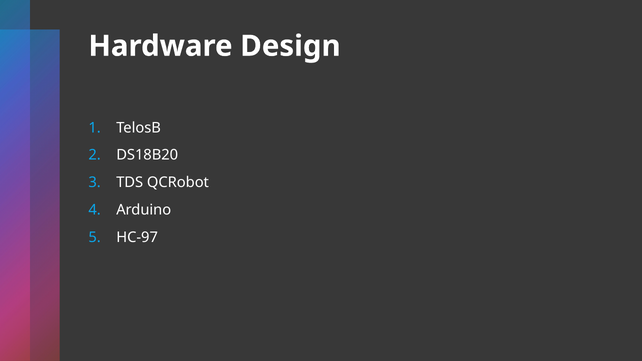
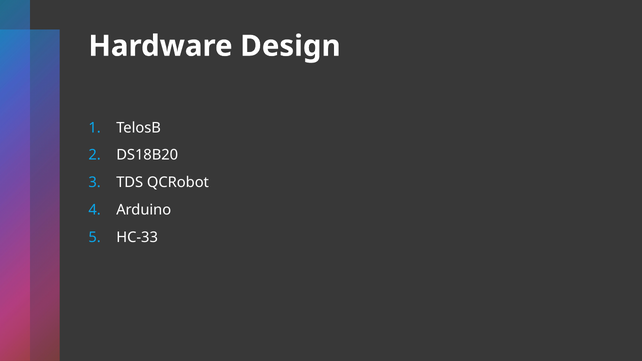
HC-97: HC-97 -> HC-33
